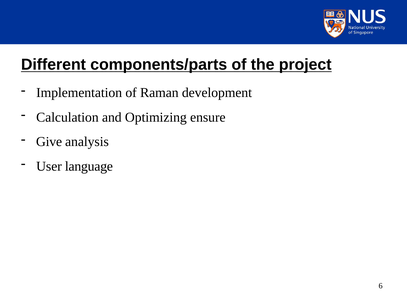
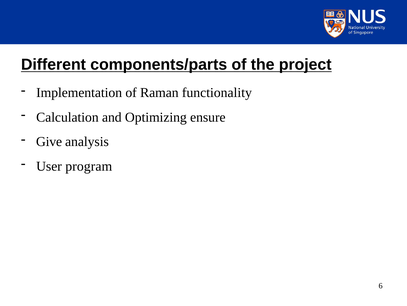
development: development -> functionality
language: language -> program
